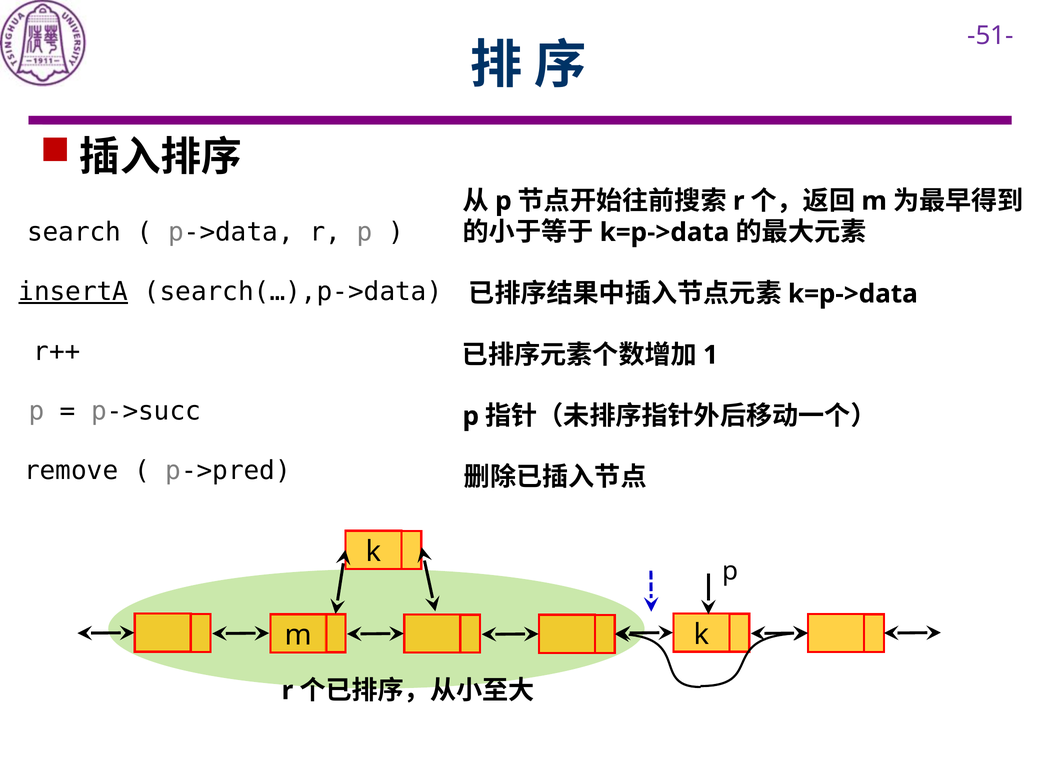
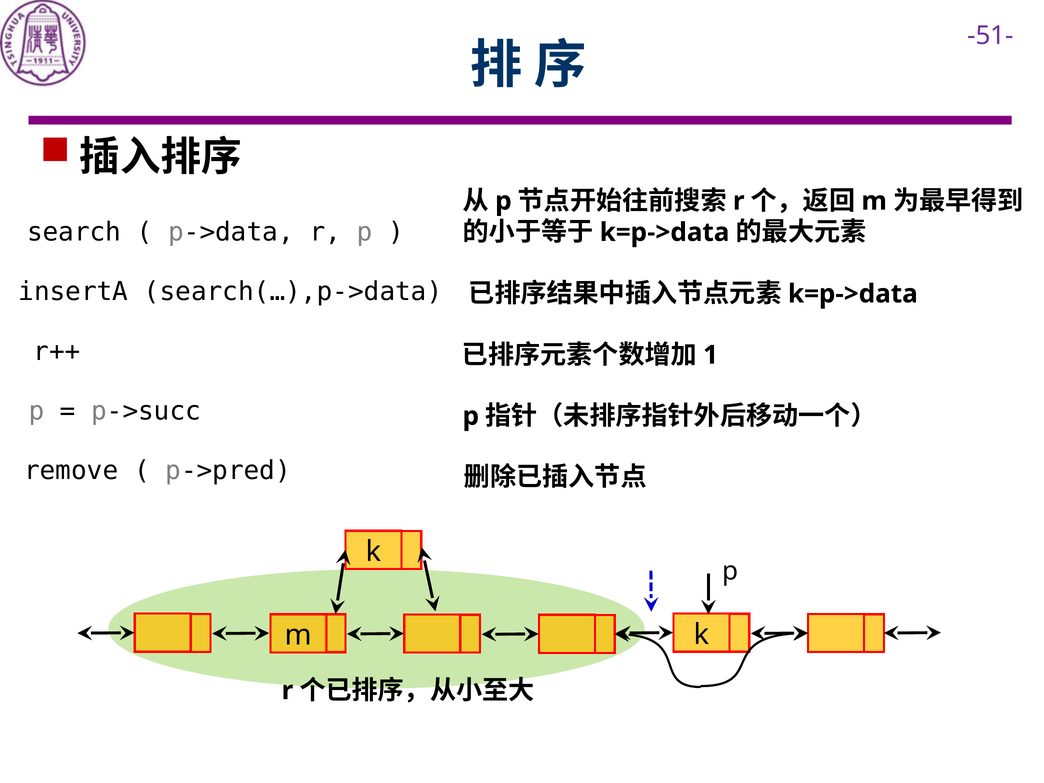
insertA underline: present -> none
